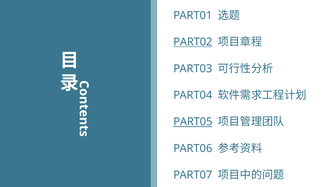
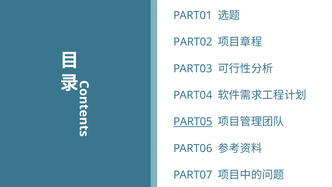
PART02 underline: present -> none
